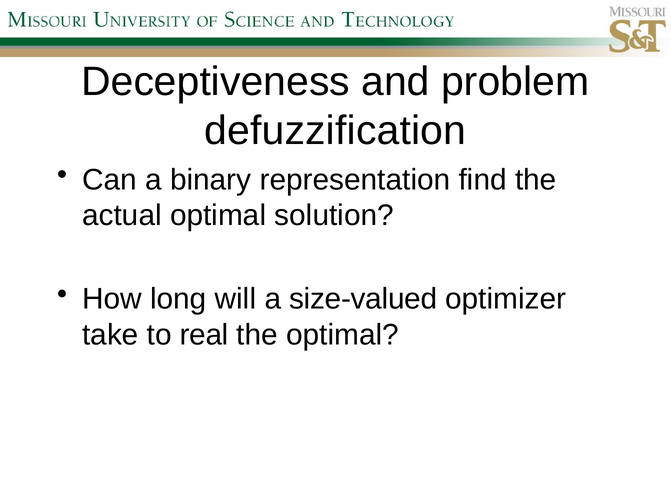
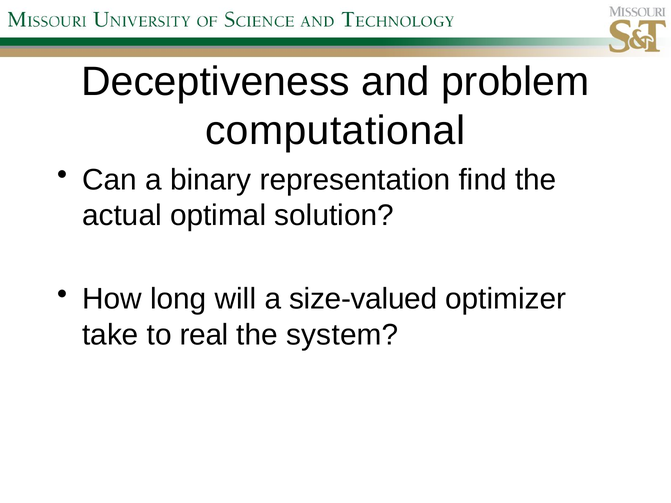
defuzzification: defuzzification -> computational
the optimal: optimal -> system
